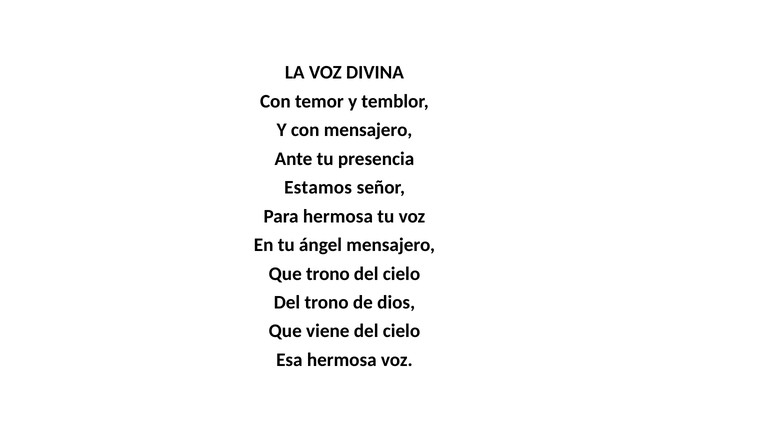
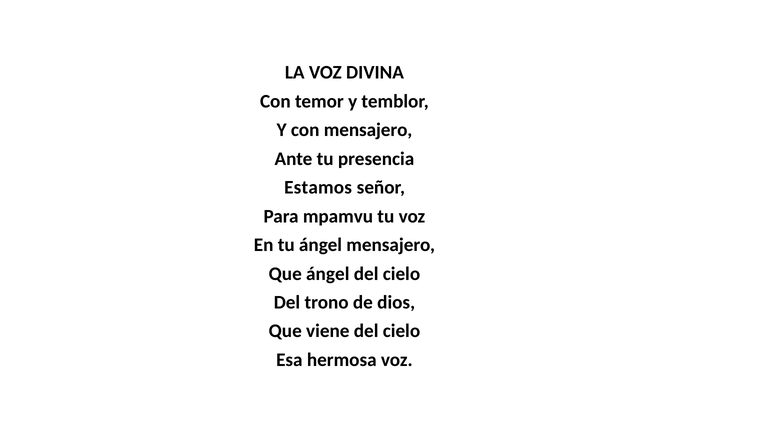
Para hermosa: hermosa -> mpamvu
Que trono: trono -> ángel
